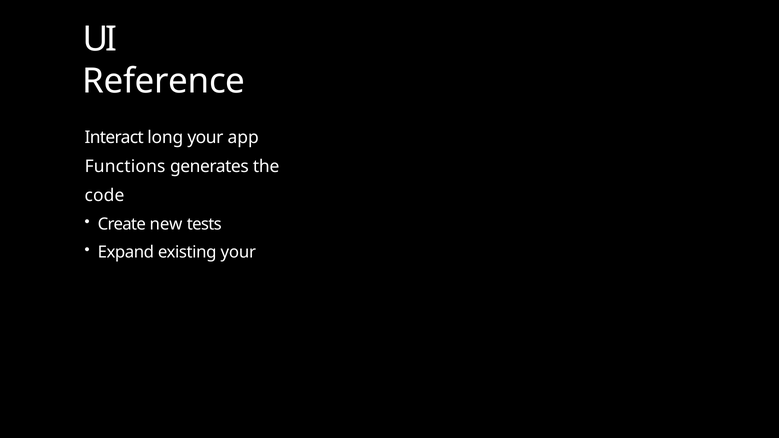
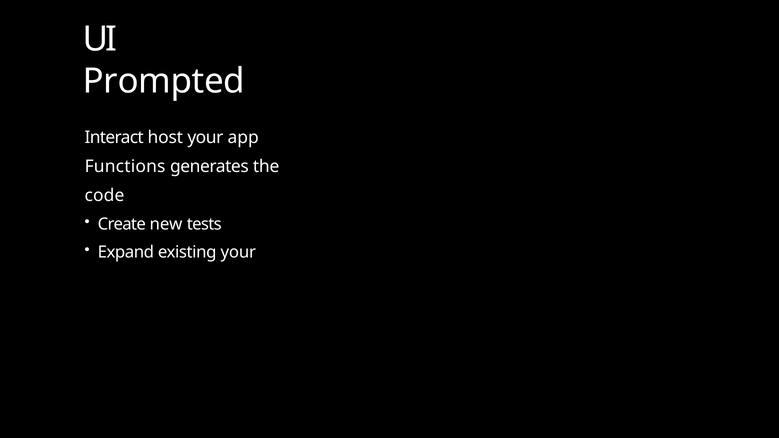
Reference: Reference -> Prompted
long: long -> host
